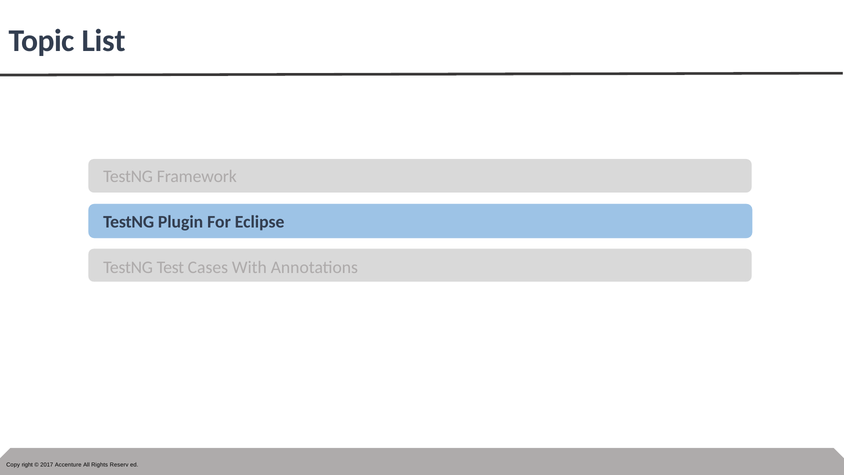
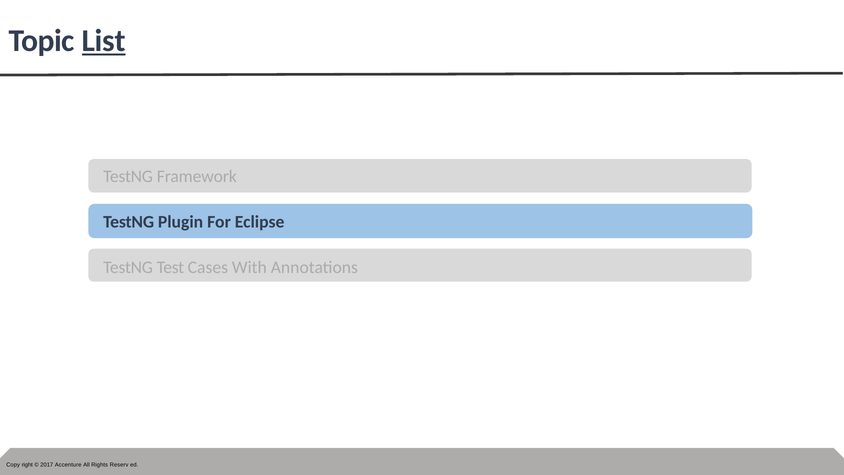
List underline: none -> present
